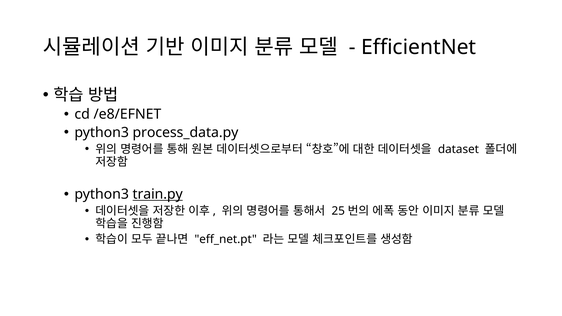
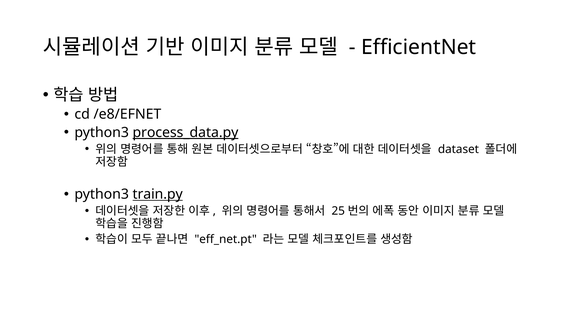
process_data.py underline: none -> present
